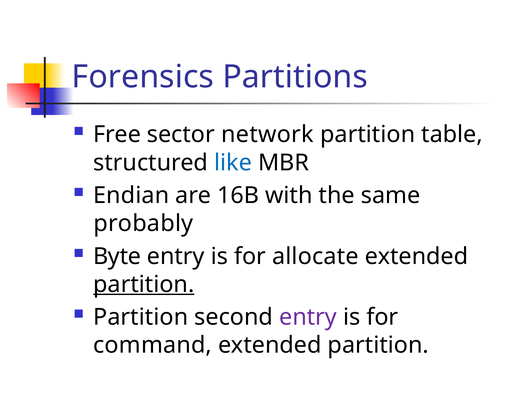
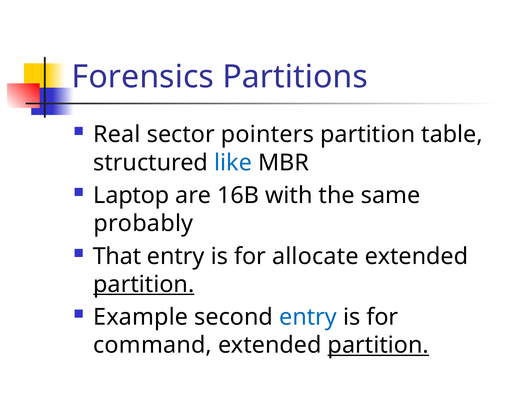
Free: Free -> Real
network: network -> pointers
Endian: Endian -> Laptop
Byte: Byte -> That
Partition at (141, 317): Partition -> Example
entry at (308, 317) colour: purple -> blue
partition at (378, 345) underline: none -> present
